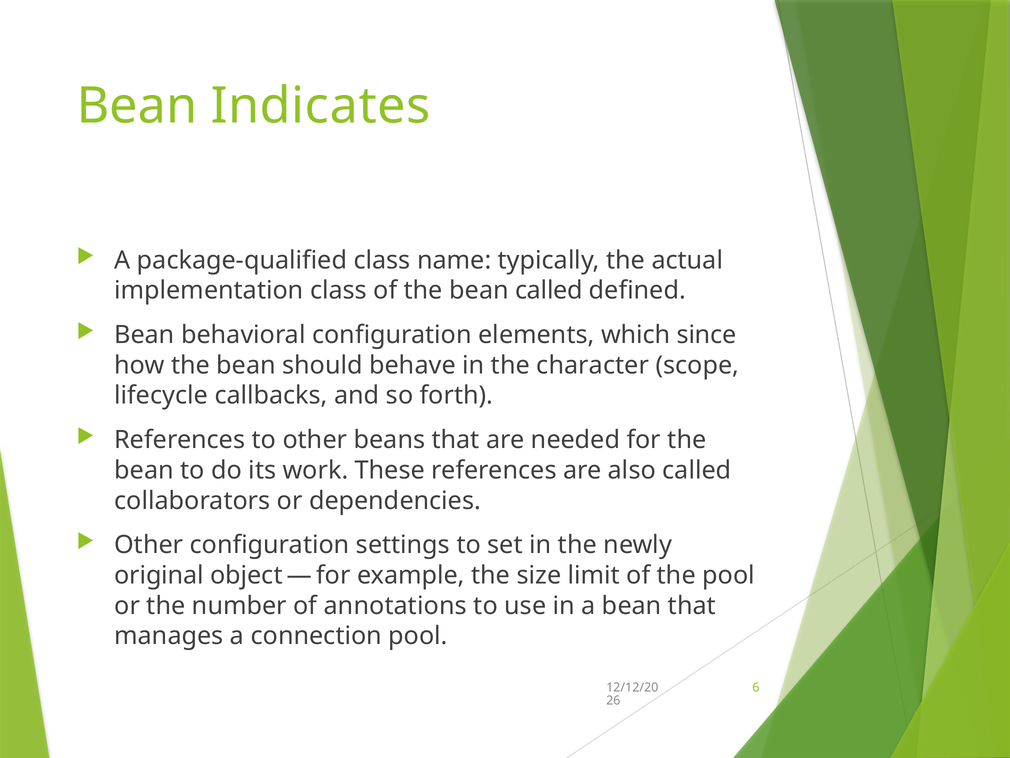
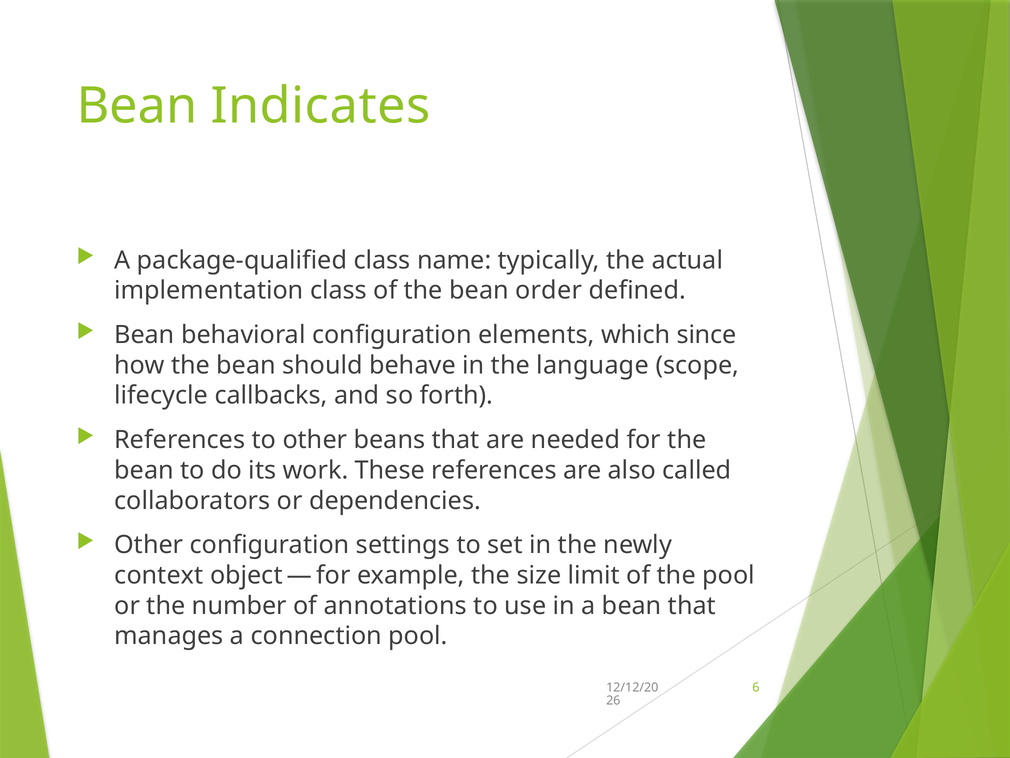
bean called: called -> order
character: character -> language
original: original -> context
